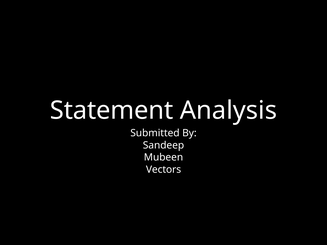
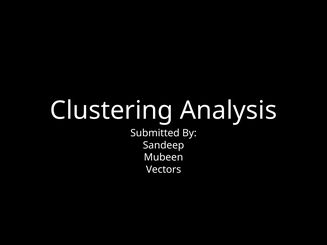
Statement: Statement -> Clustering
